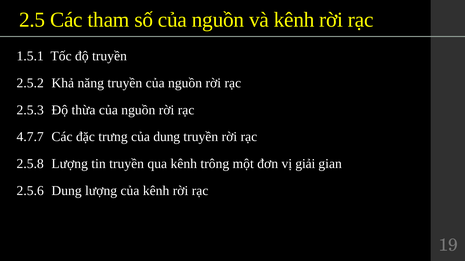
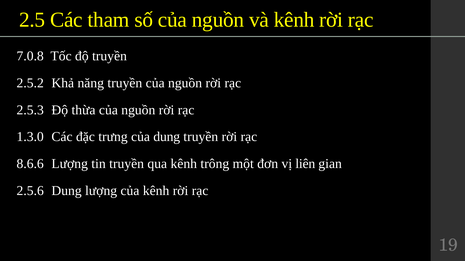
1.5.1: 1.5.1 -> 7.0.8
4.7.7: 4.7.7 -> 1.3.0
2.5.8: 2.5.8 -> 8.6.6
giải: giải -> liên
